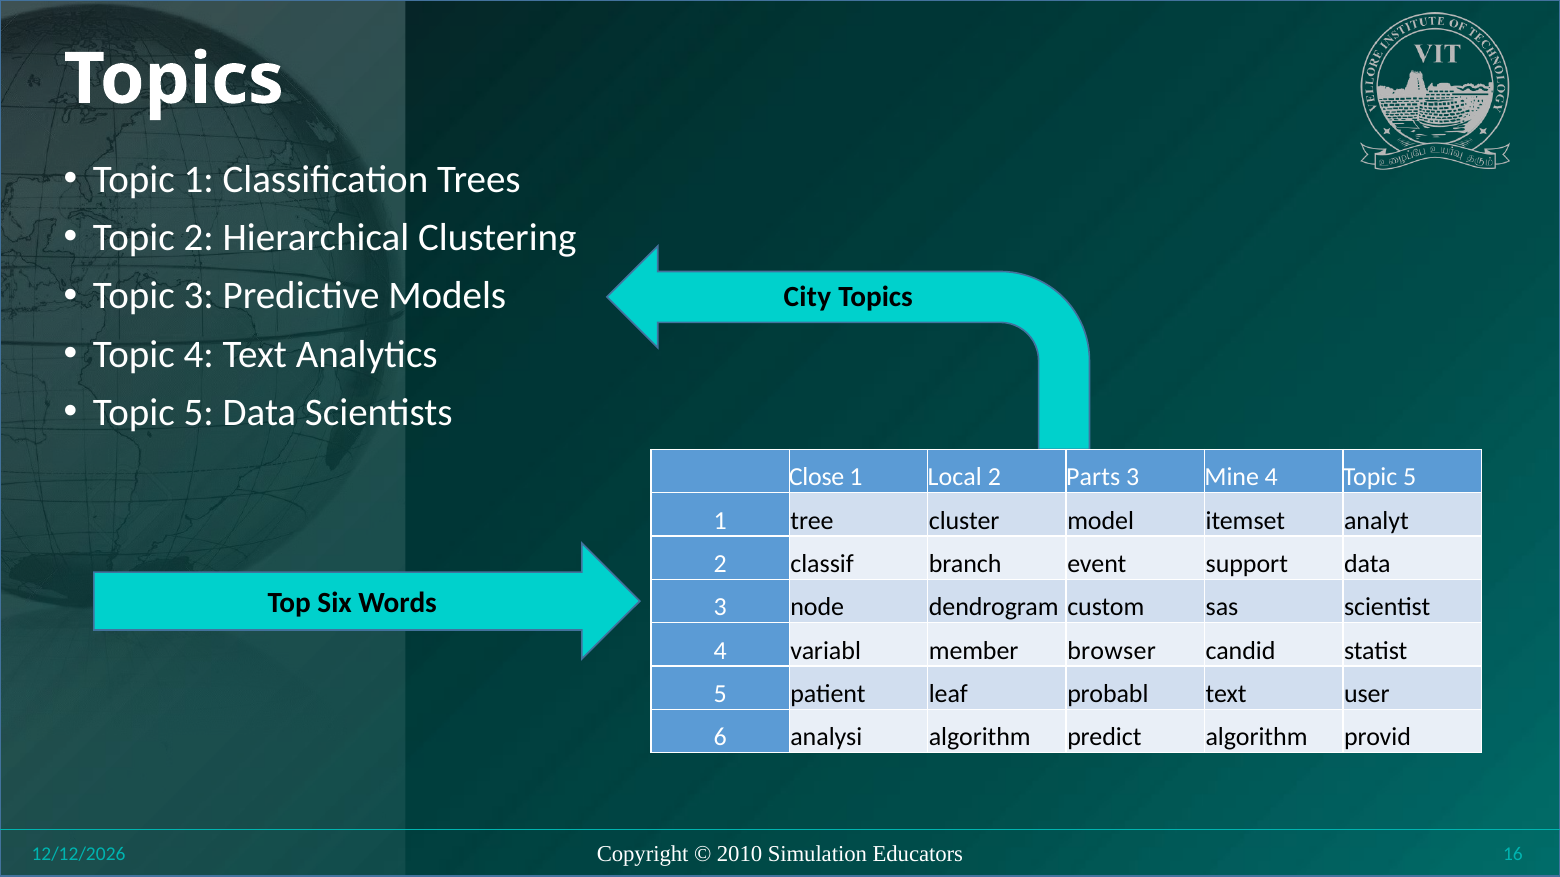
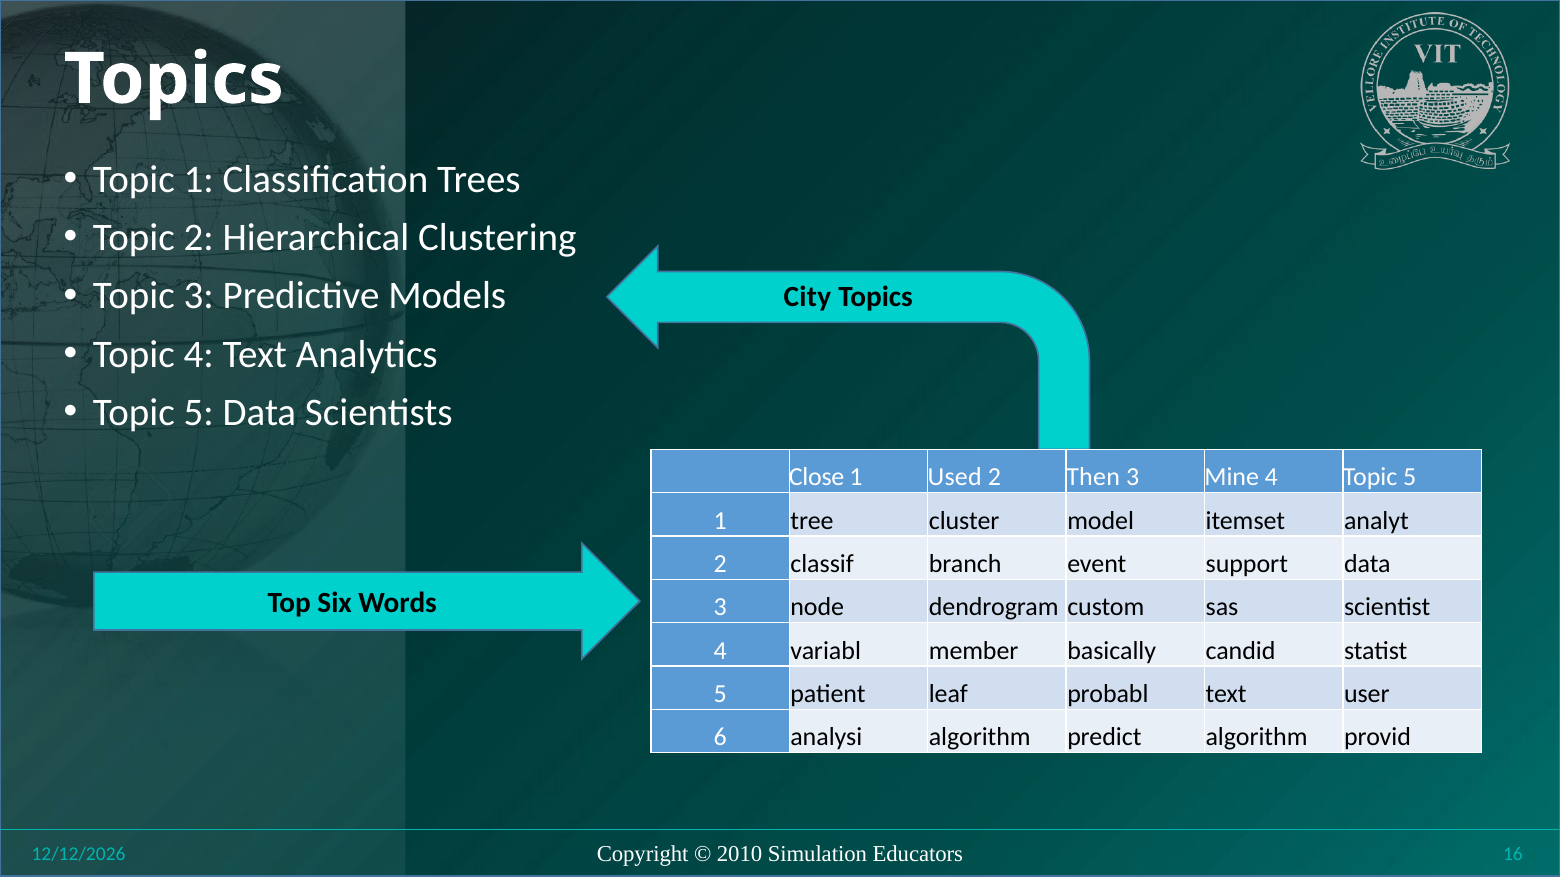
Local: Local -> Used
Parts: Parts -> Then
browser: browser -> basically
